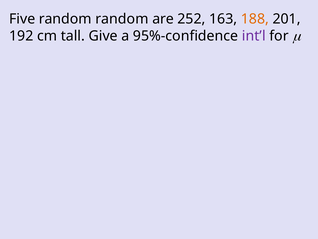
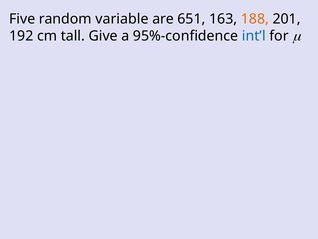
random random: random -> variable
252: 252 -> 651
int’l colour: purple -> blue
